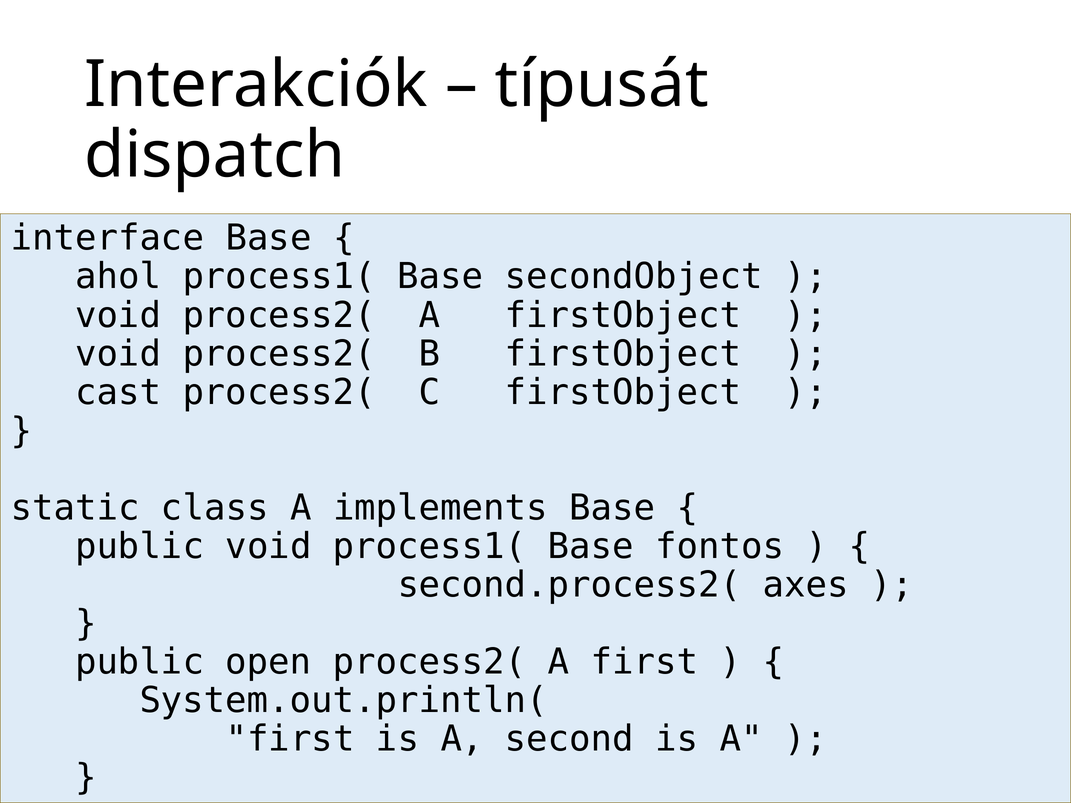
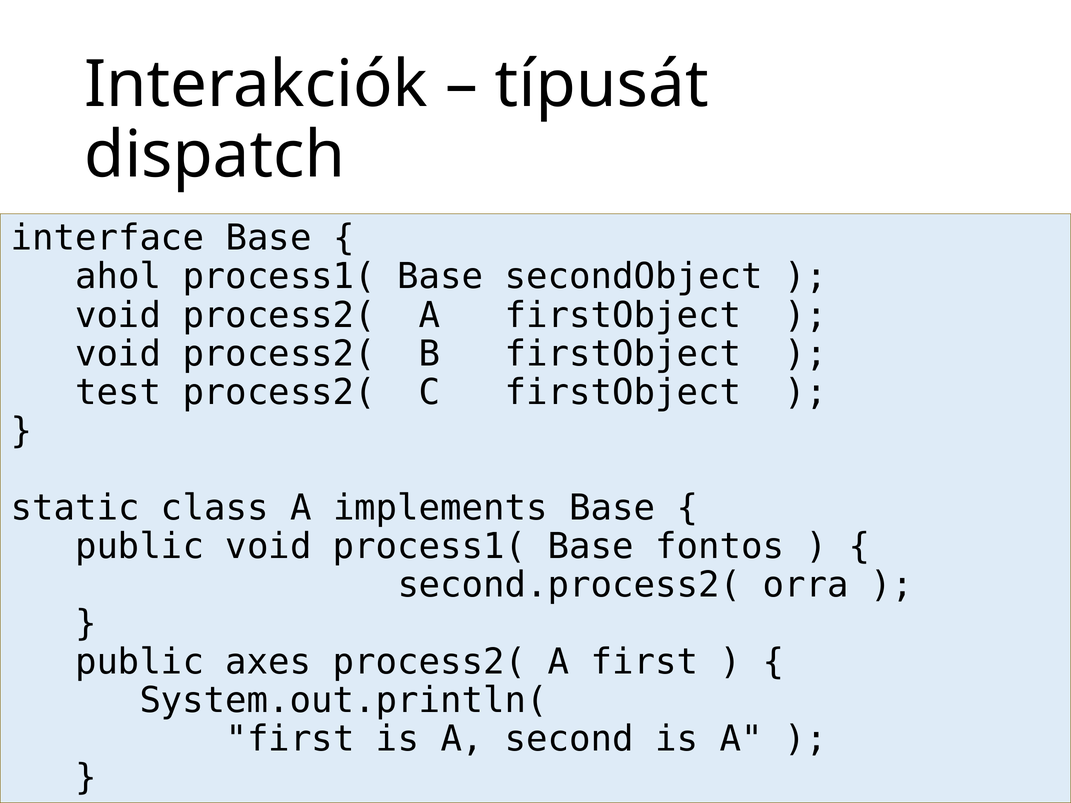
cast: cast -> test
axes: axes -> orra
open: open -> axes
